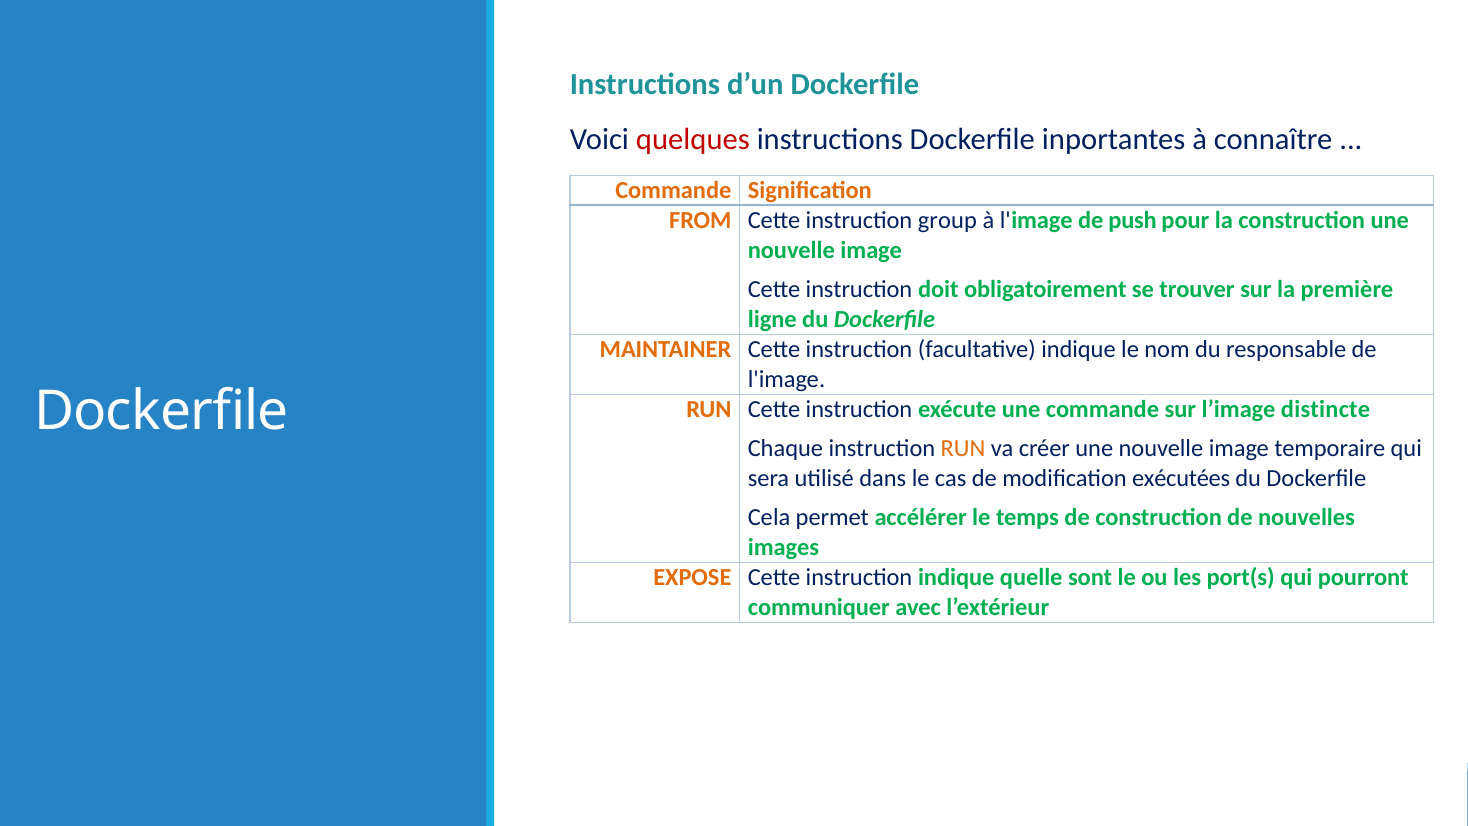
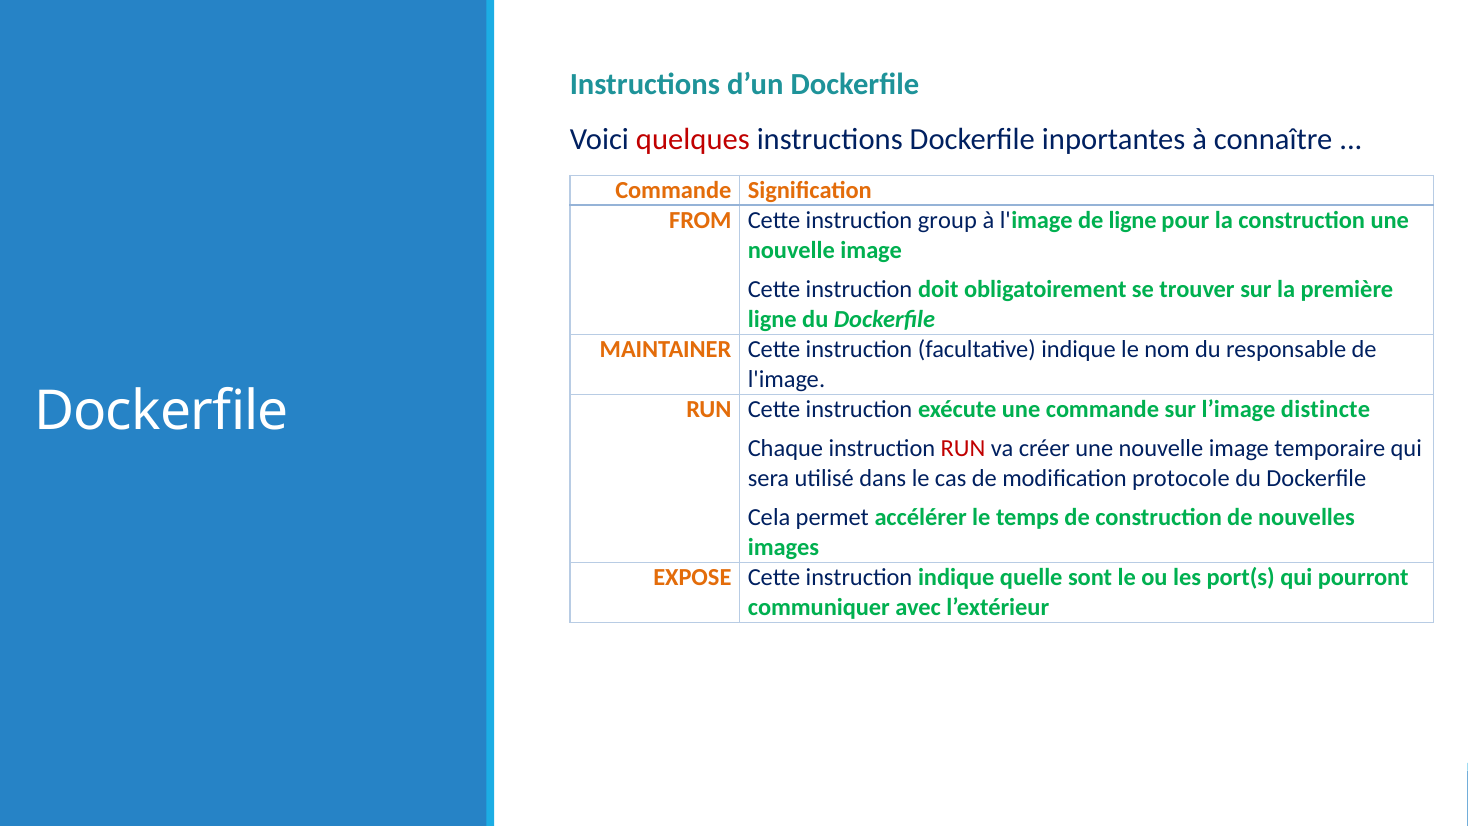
de push: push -> ligne
RUN at (963, 448) colour: orange -> red
exécutées: exécutées -> protocole
